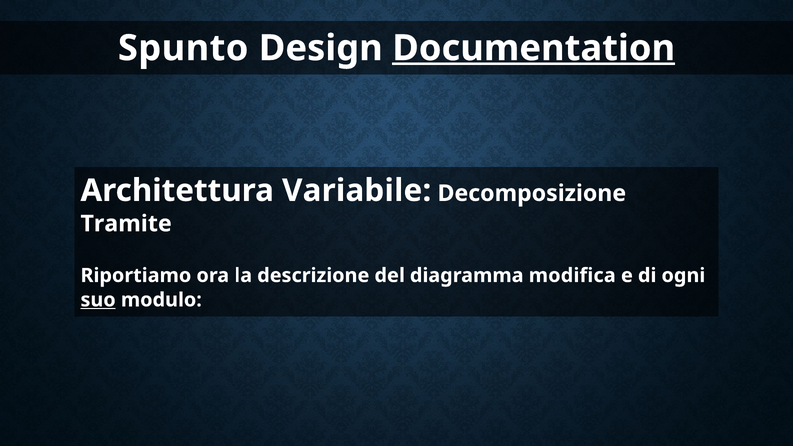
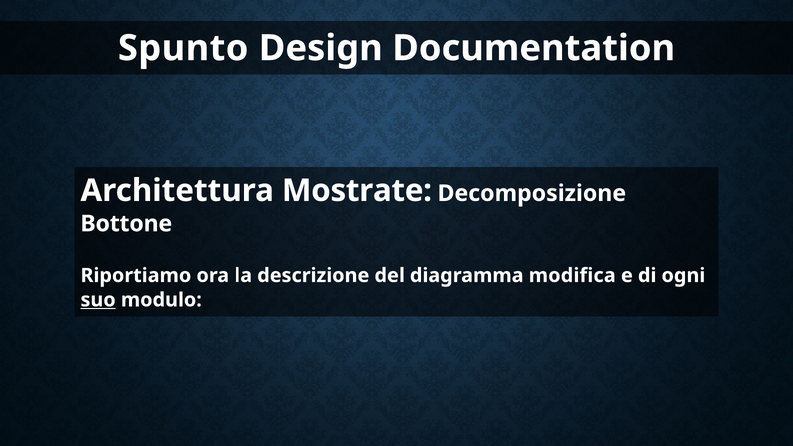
Documentation underline: present -> none
Variabile: Variabile -> Mostrate
Tramite: Tramite -> Bottone
